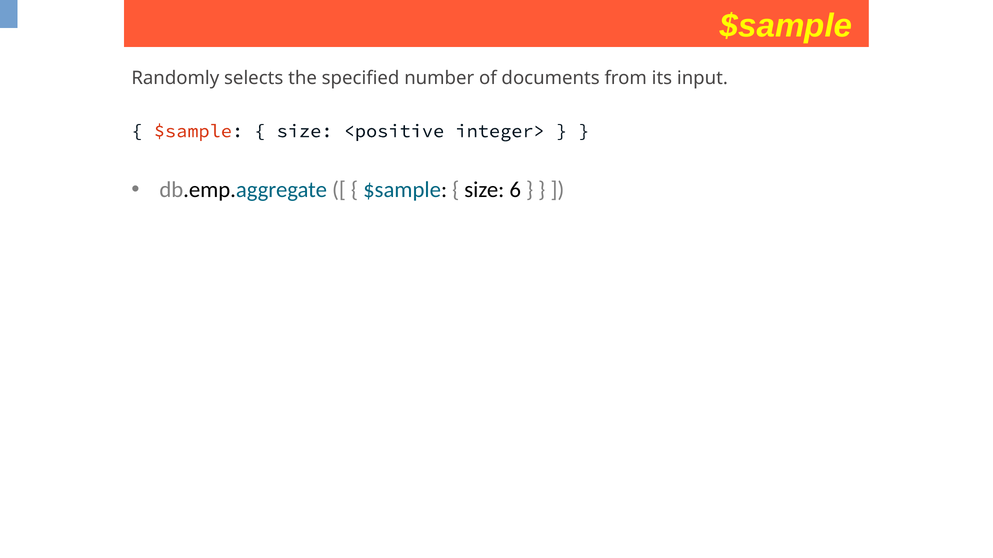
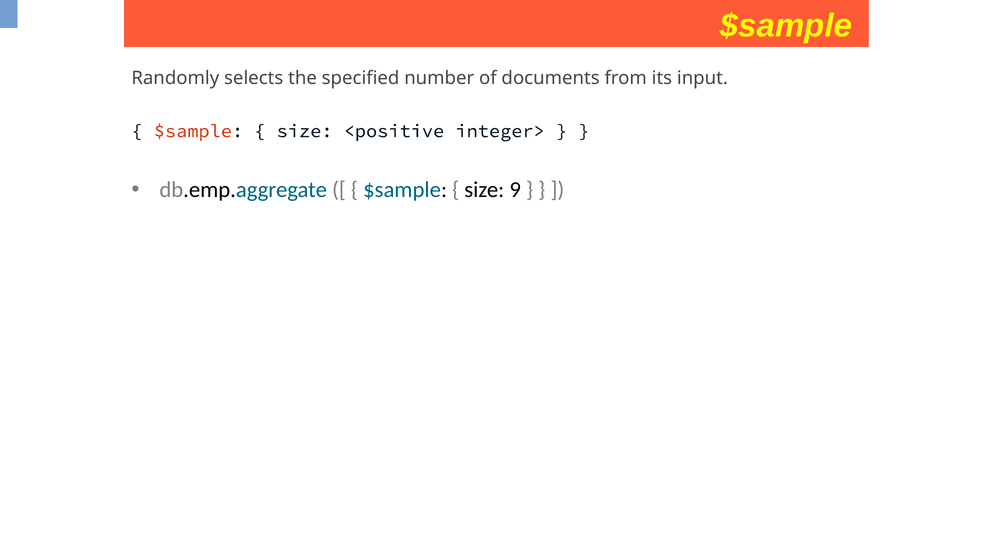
6: 6 -> 9
